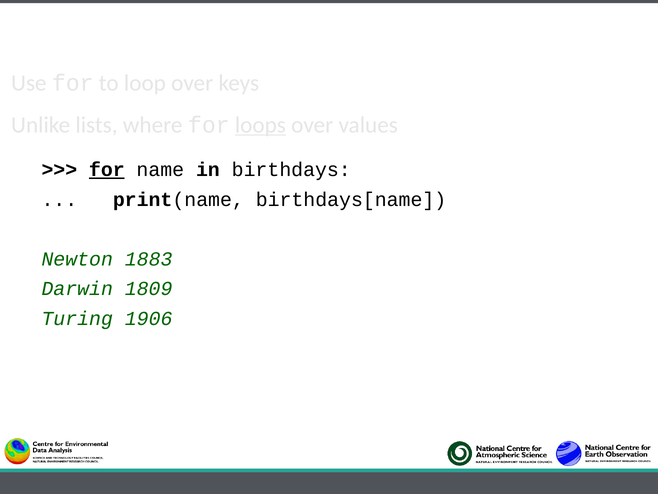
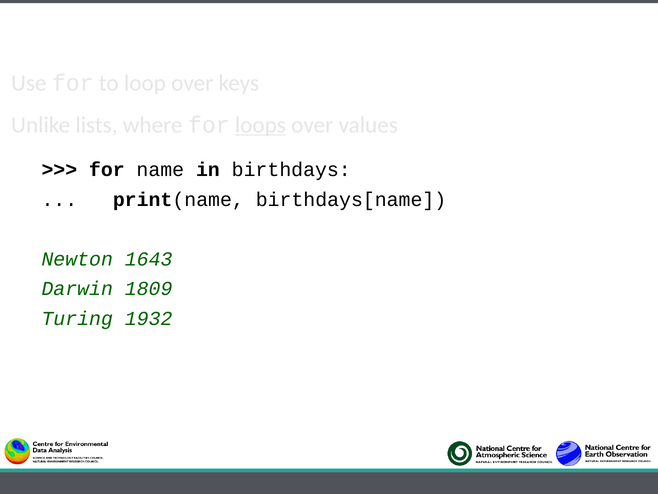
for at (107, 169) underline: present -> none
1883: 1883 -> 1643
1906: 1906 -> 1932
